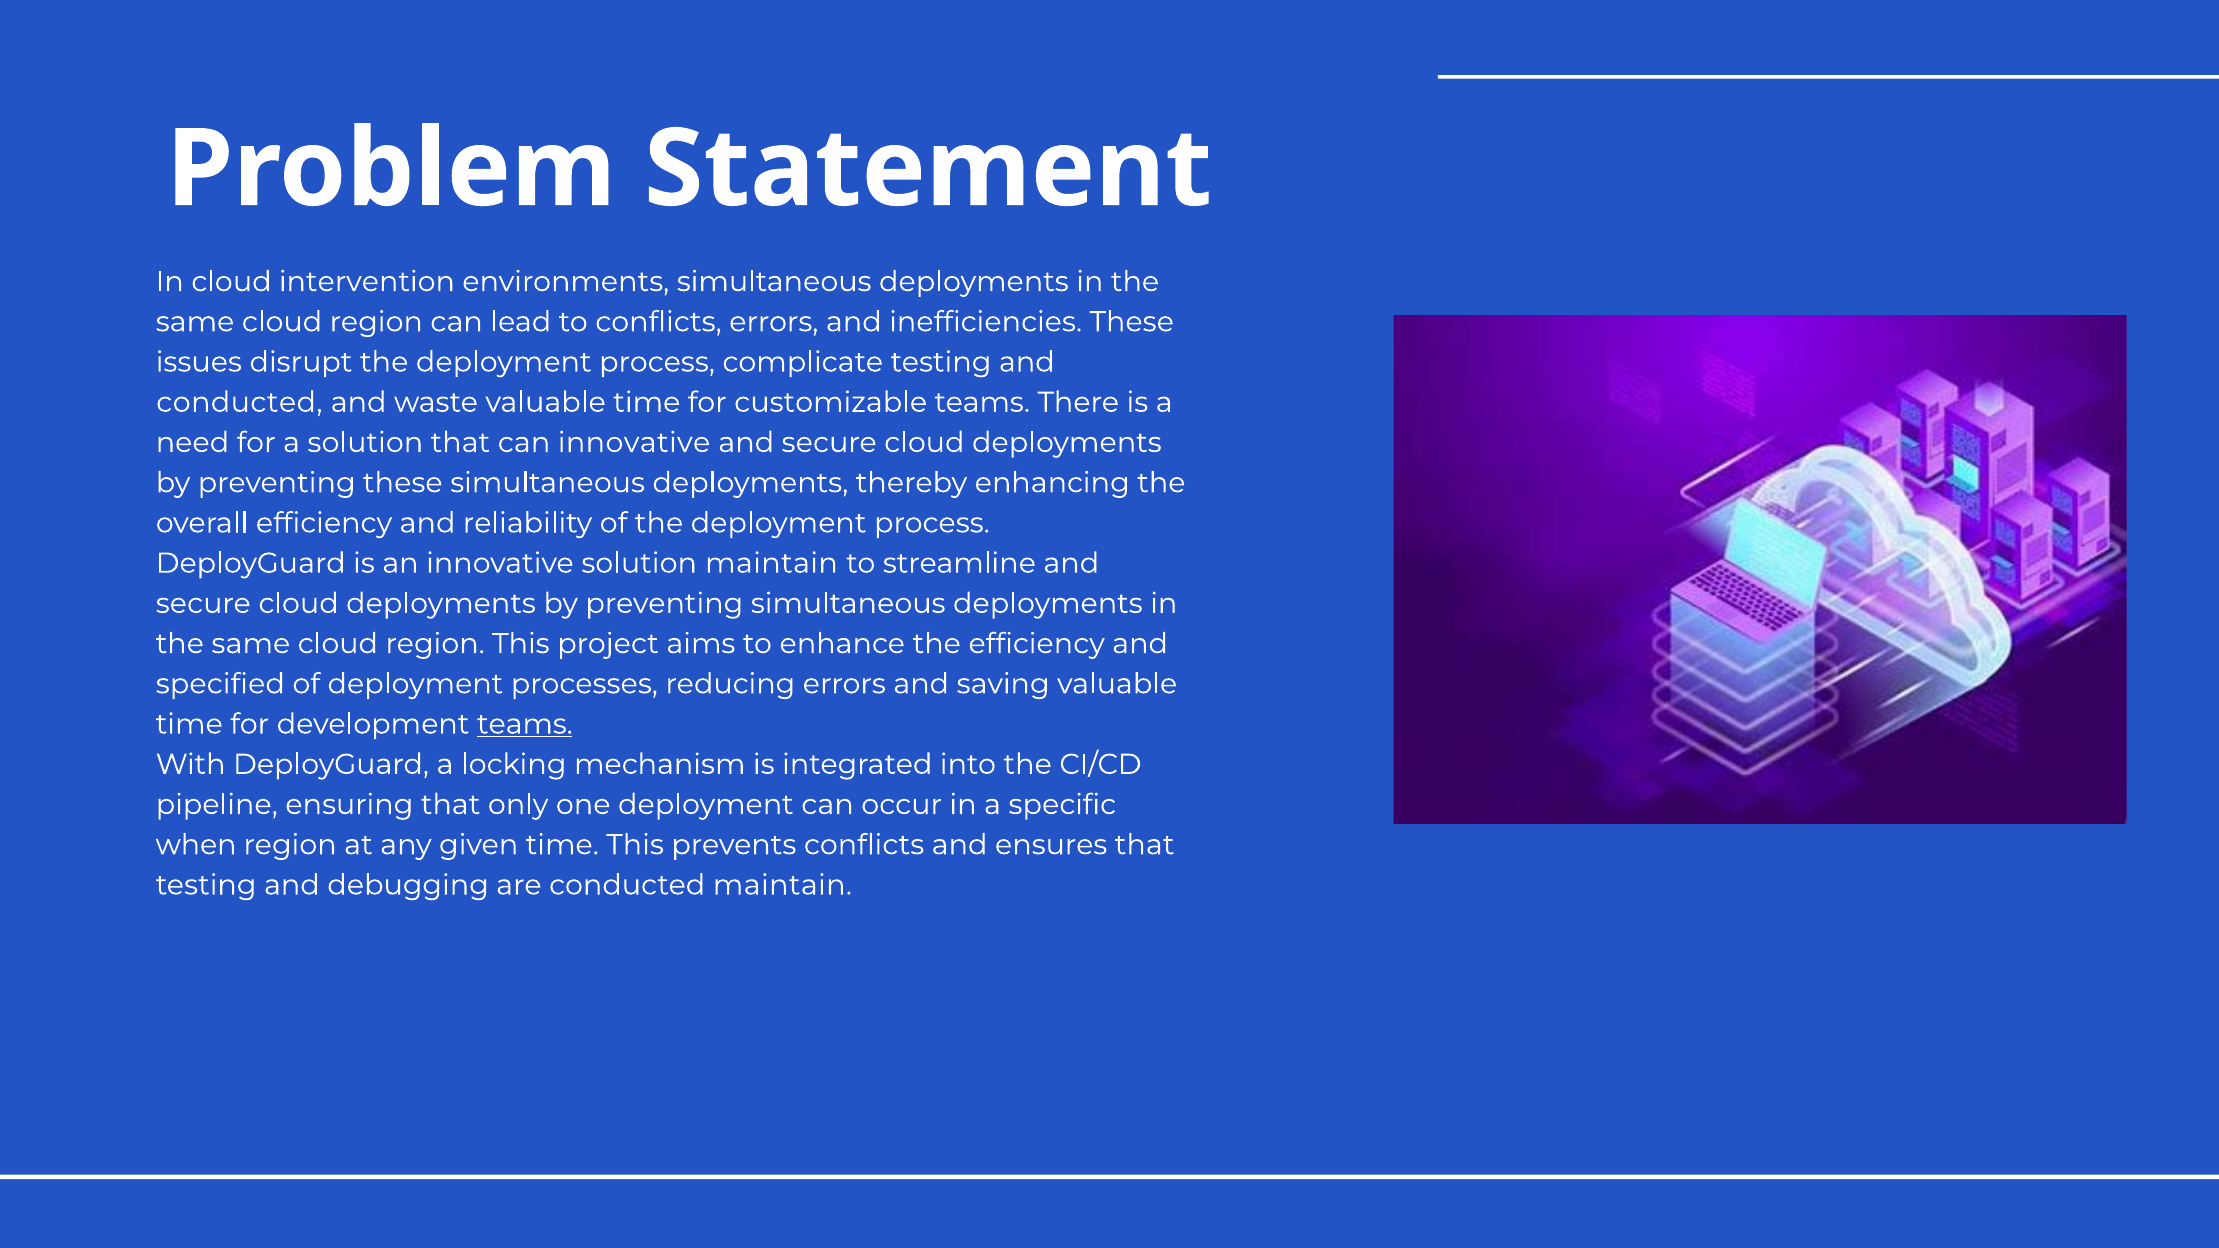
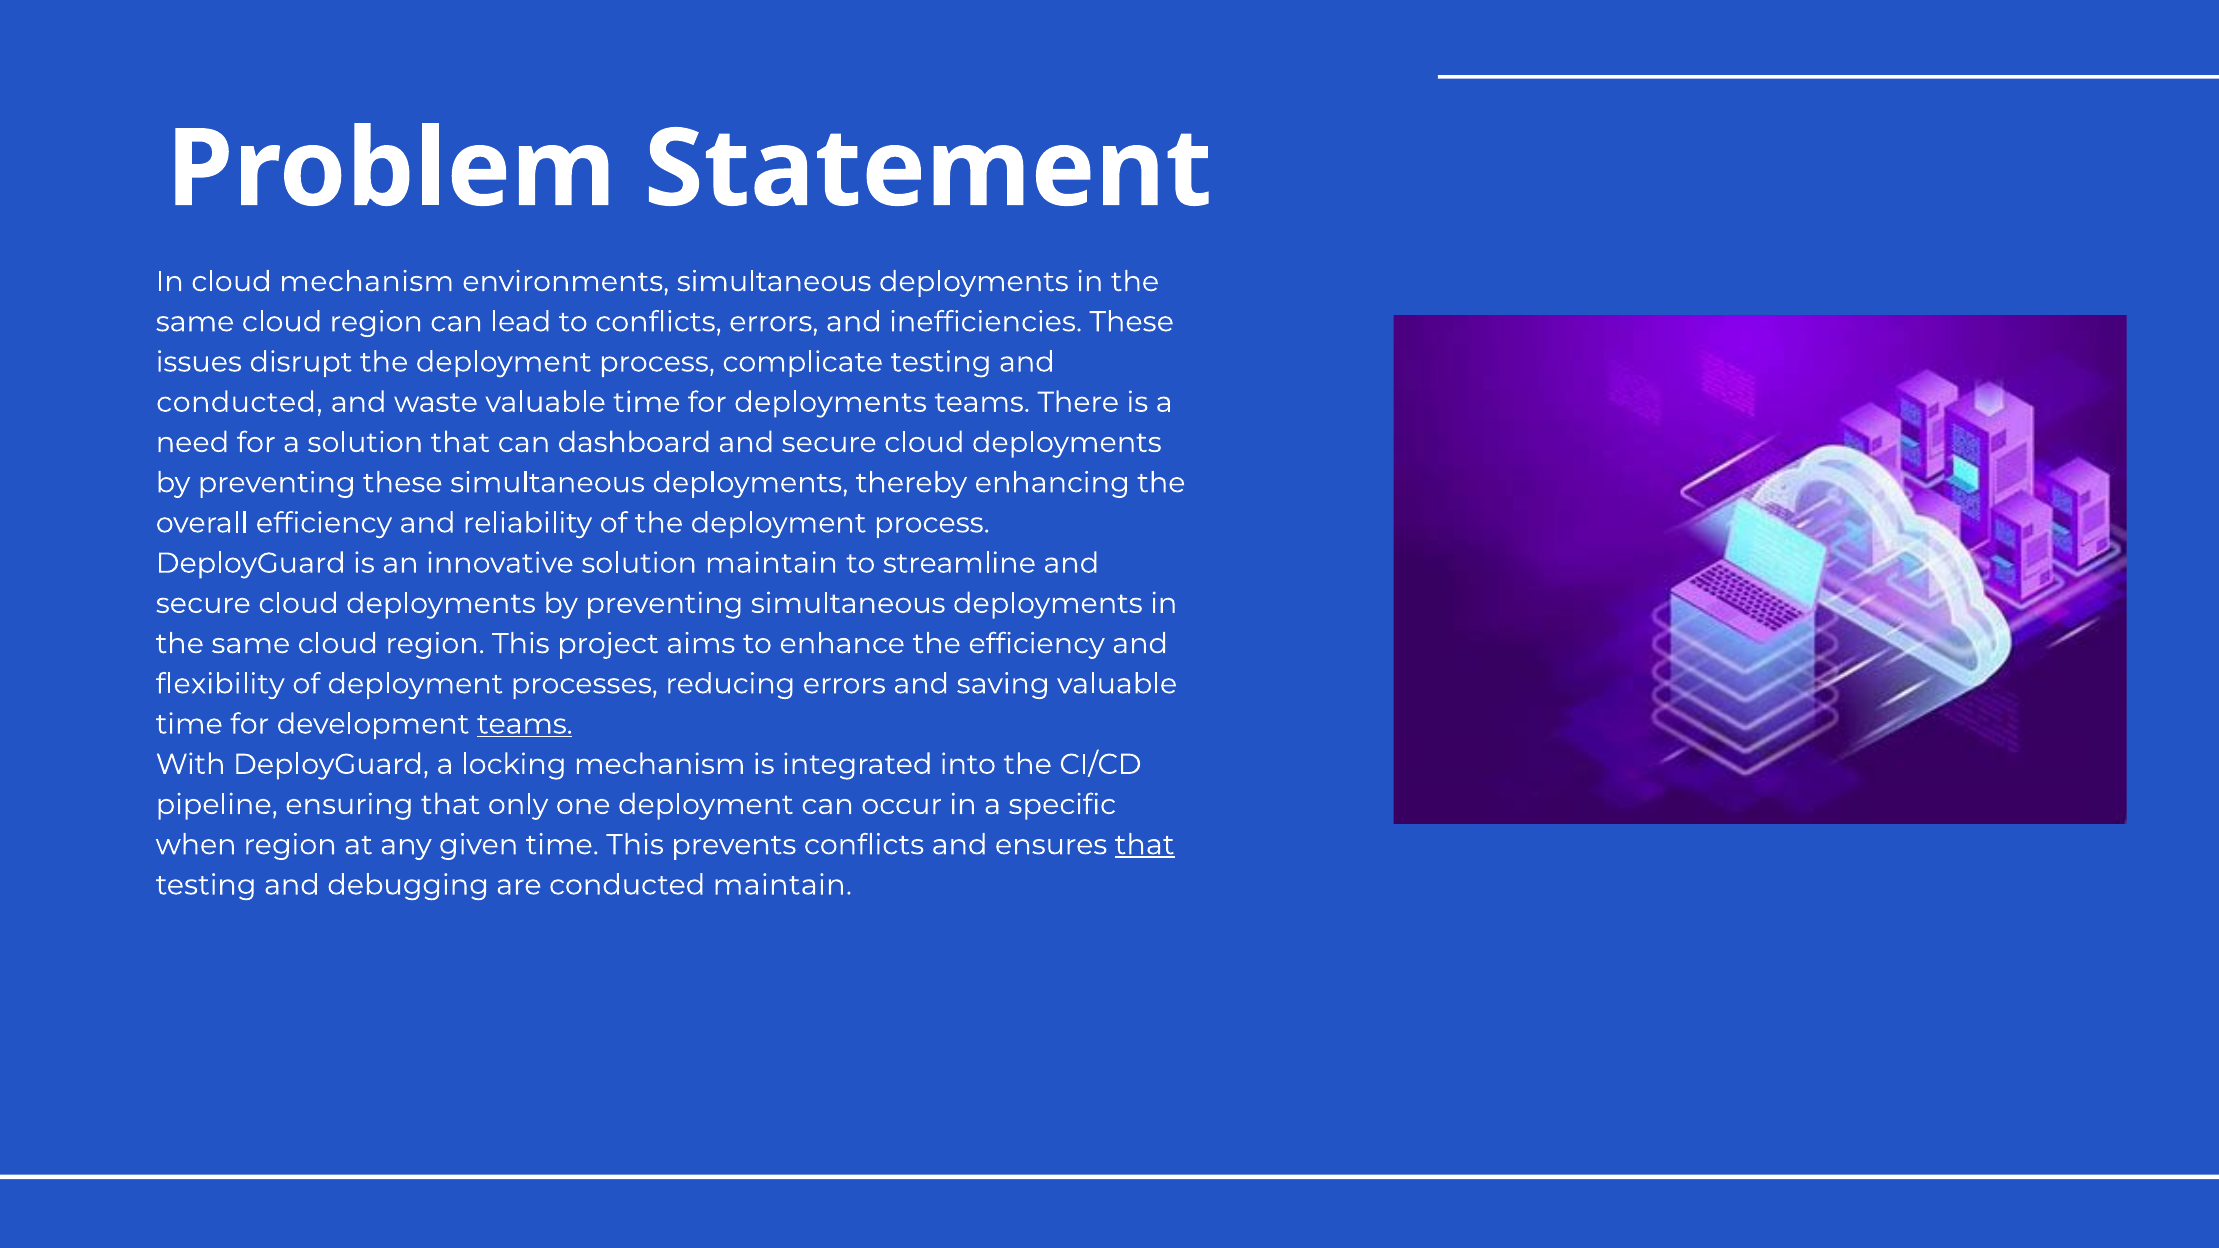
cloud intervention: intervention -> mechanism
for customizable: customizable -> deployments
can innovative: innovative -> dashboard
specified: specified -> flexibility
that at (1145, 845) underline: none -> present
